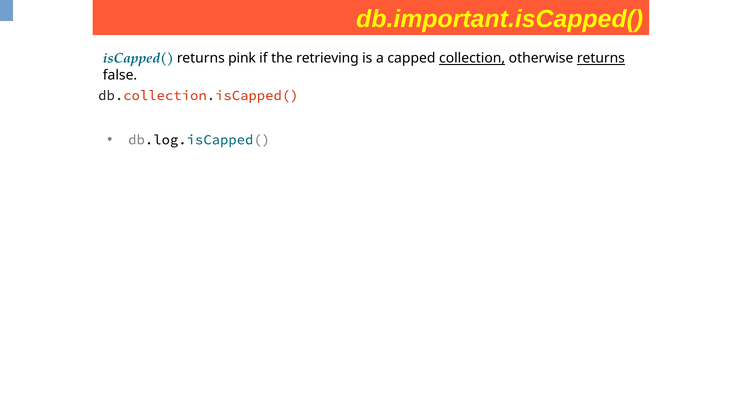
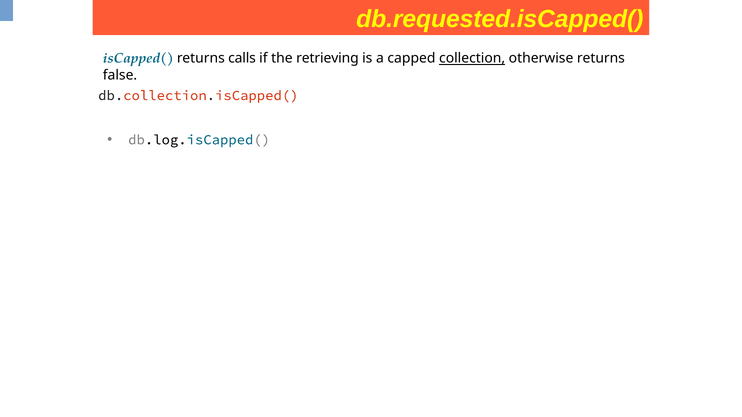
db.important.isCapped(: db.important.isCapped( -> db.requested.isCapped(
pink: pink -> calls
returns at (601, 58) underline: present -> none
